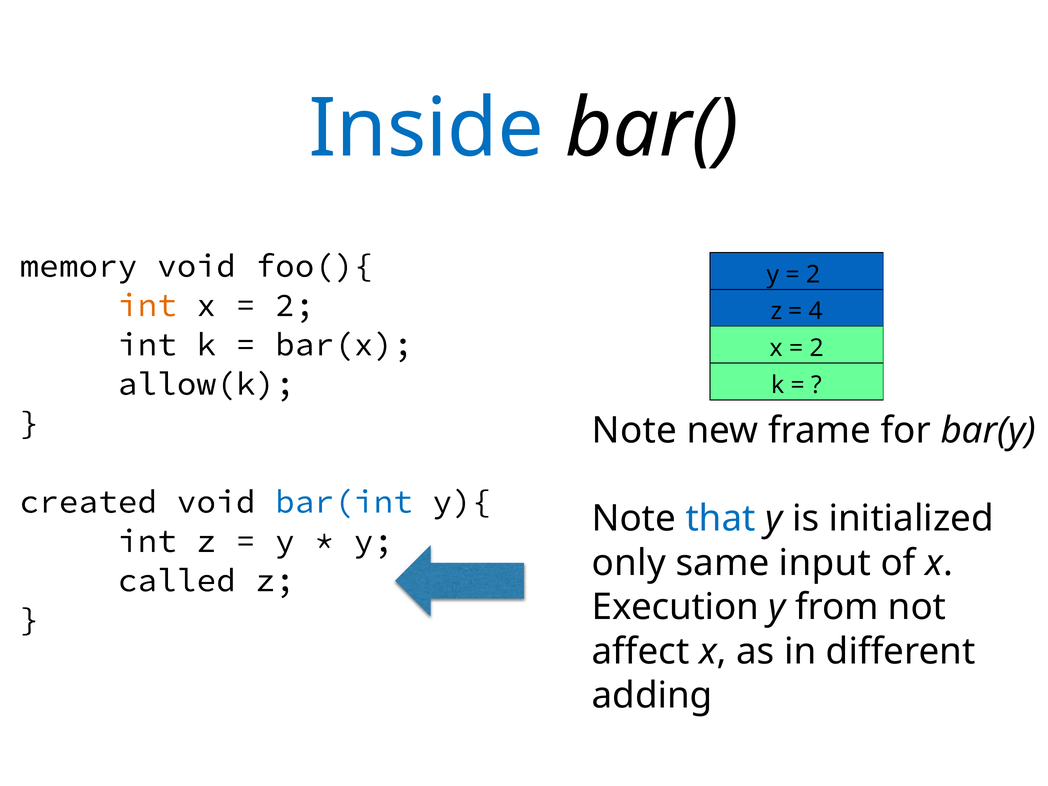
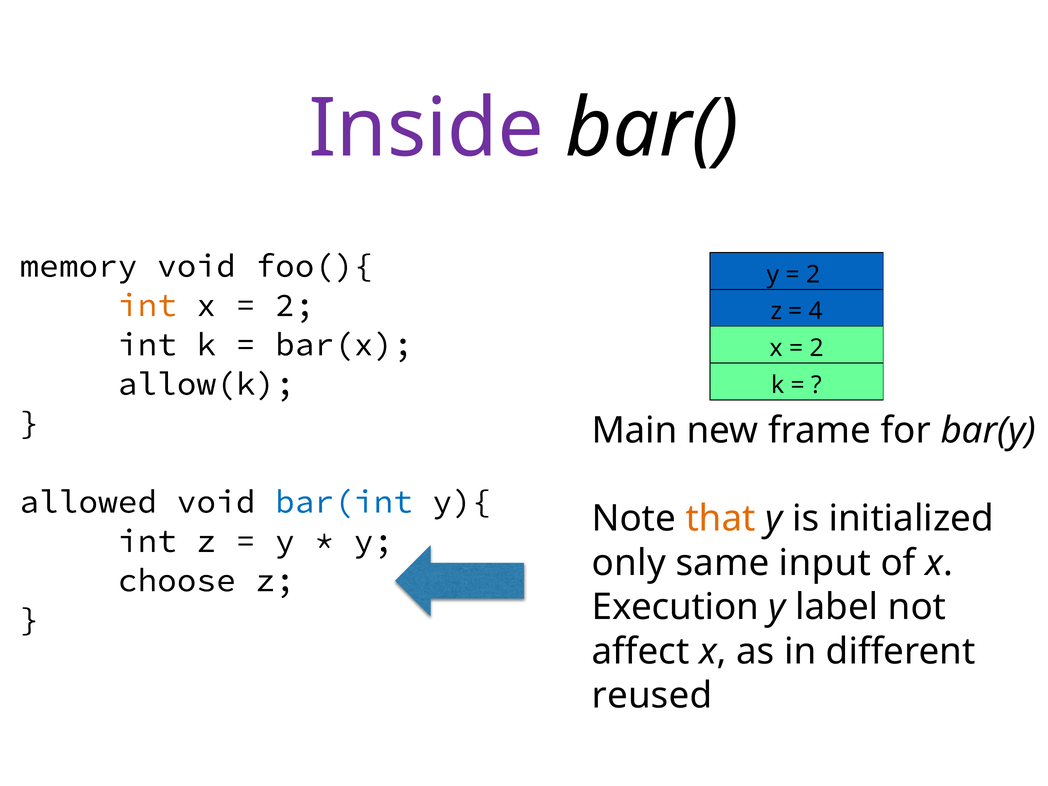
Inside colour: blue -> purple
Note at (634, 430): Note -> Main
created: created -> allowed
that colour: blue -> orange
called: called -> choose
from: from -> label
adding: adding -> reused
